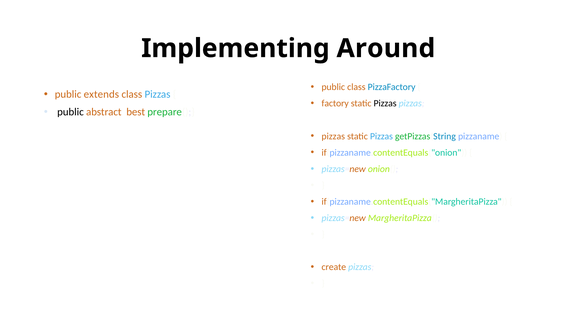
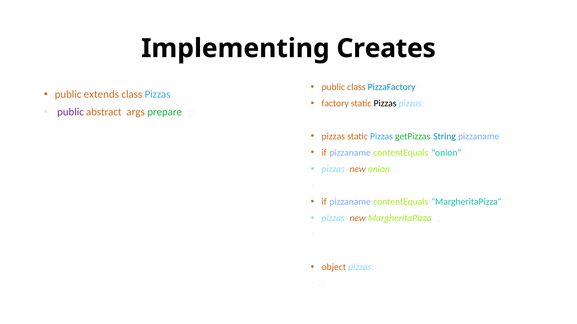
Around: Around -> Creates
public at (70, 112) colour: black -> purple
best: best -> args
create: create -> object
